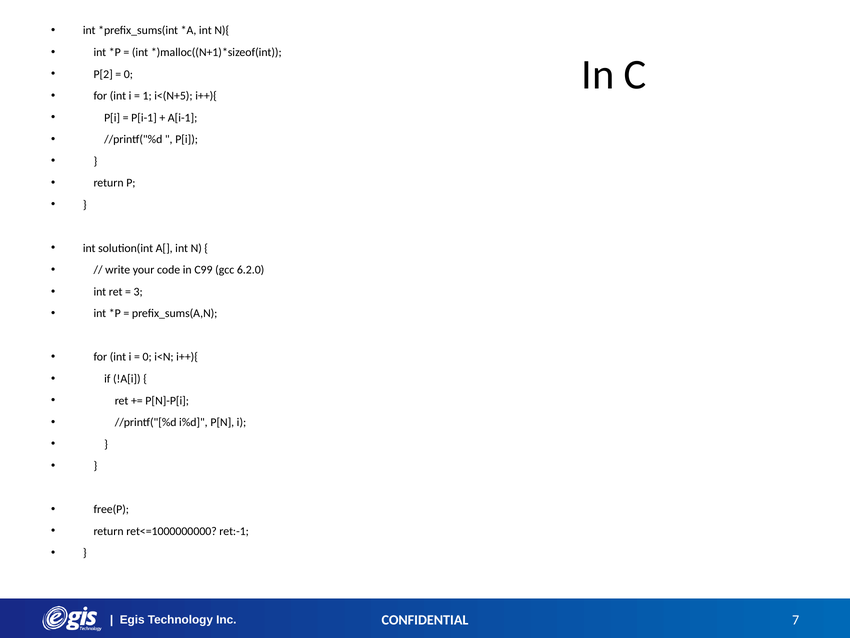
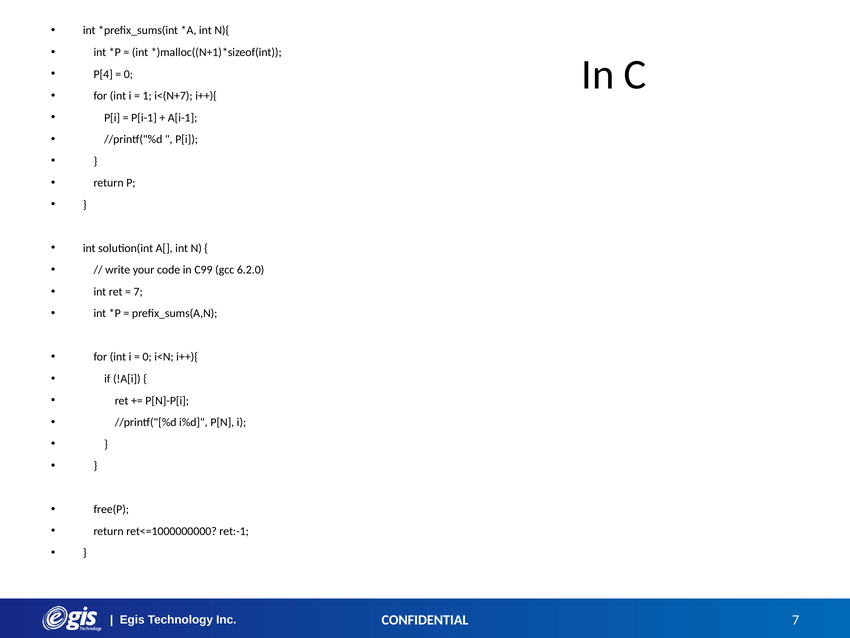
P[2: P[2 -> P[4
i<(N+5: i<(N+5 -> i<(N+7
3 at (138, 292): 3 -> 7
